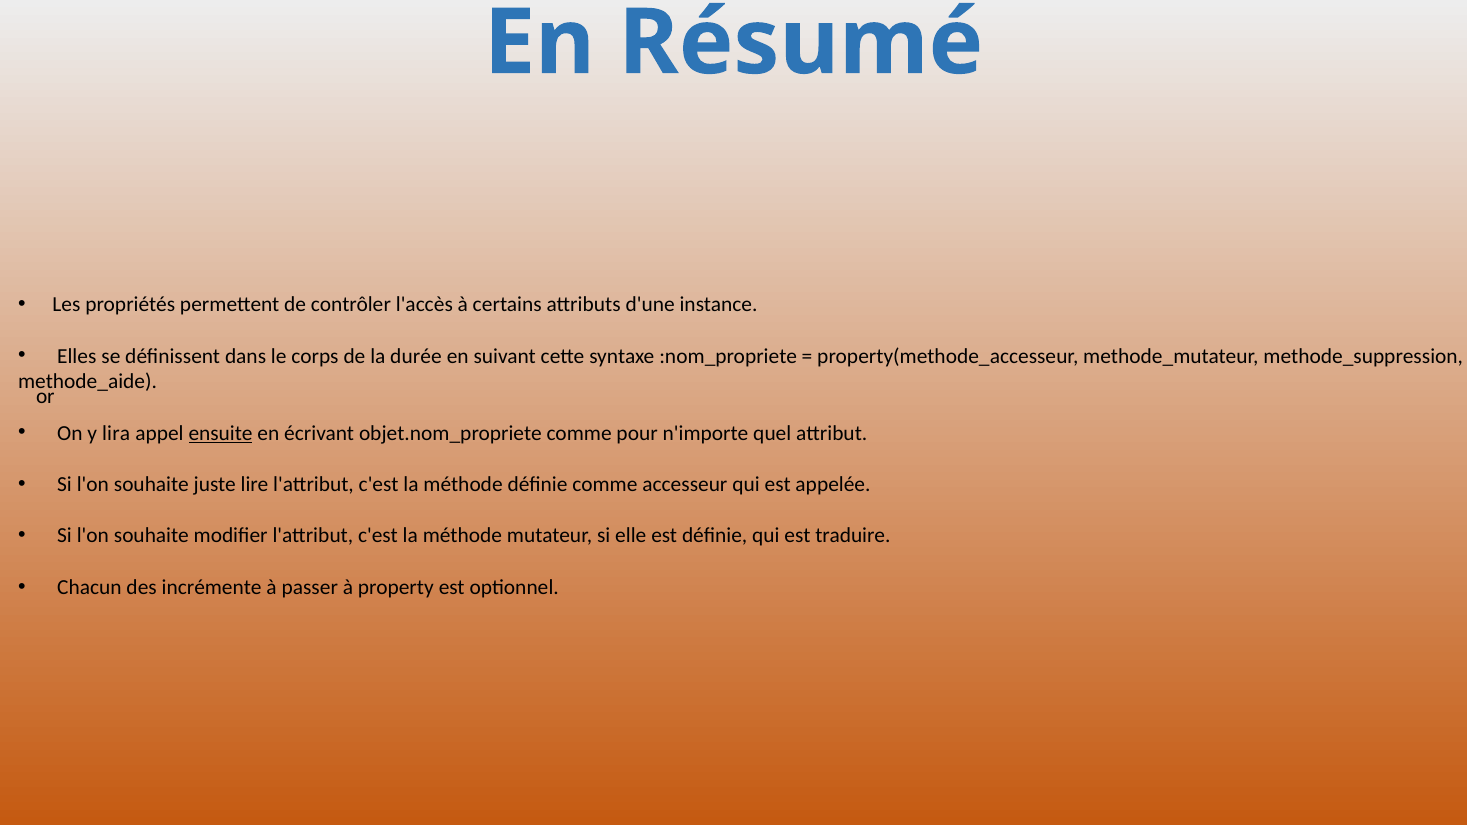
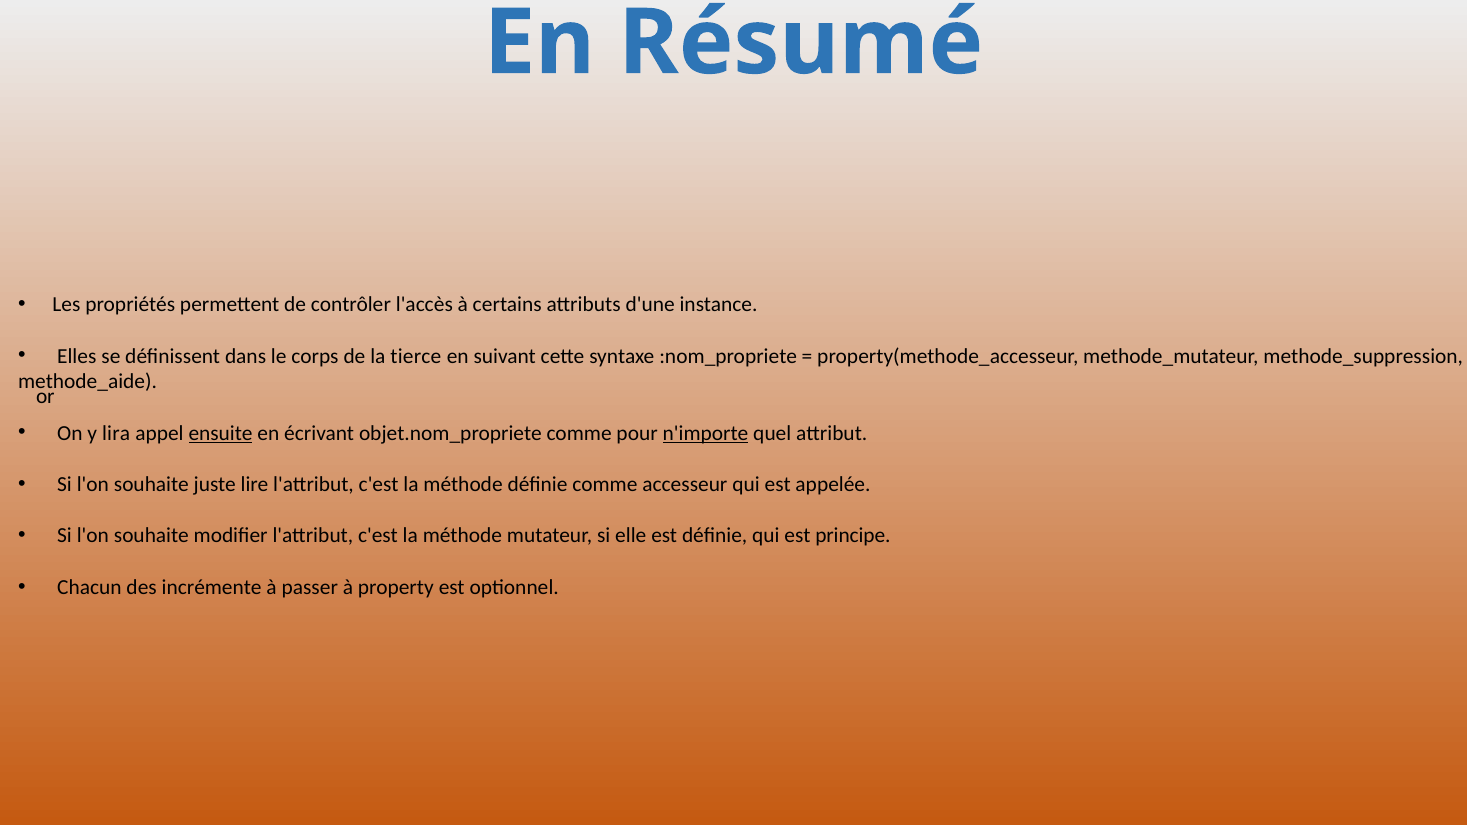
durée: durée -> tierce
n'importe underline: none -> present
traduire: traduire -> principe
